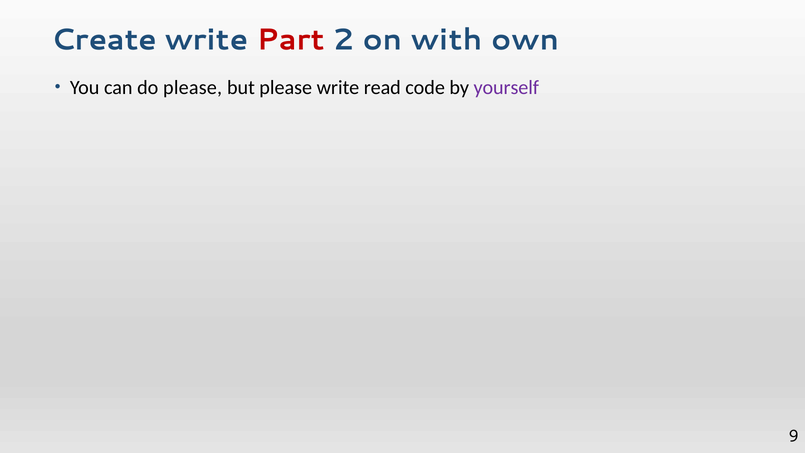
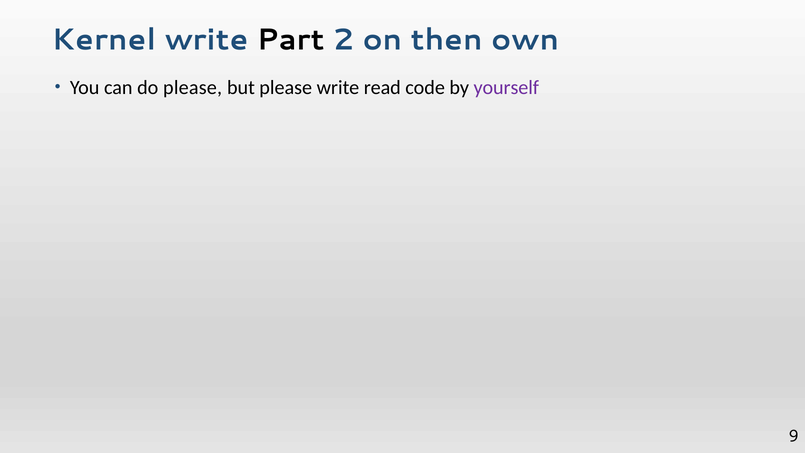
Create: Create -> Kernel
Part colour: red -> black
with: with -> then
